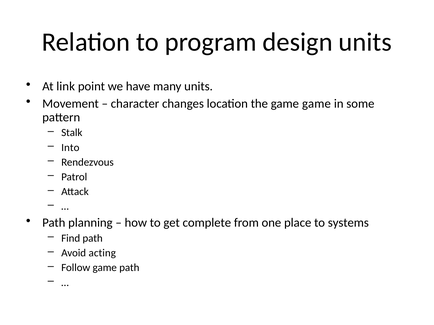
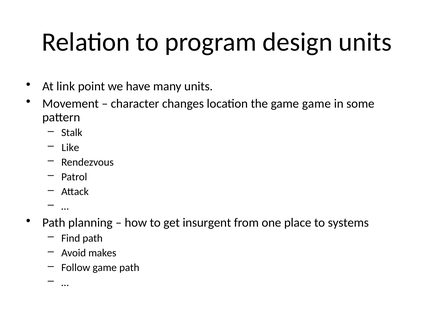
Into: Into -> Like
complete: complete -> insurgent
acting: acting -> makes
